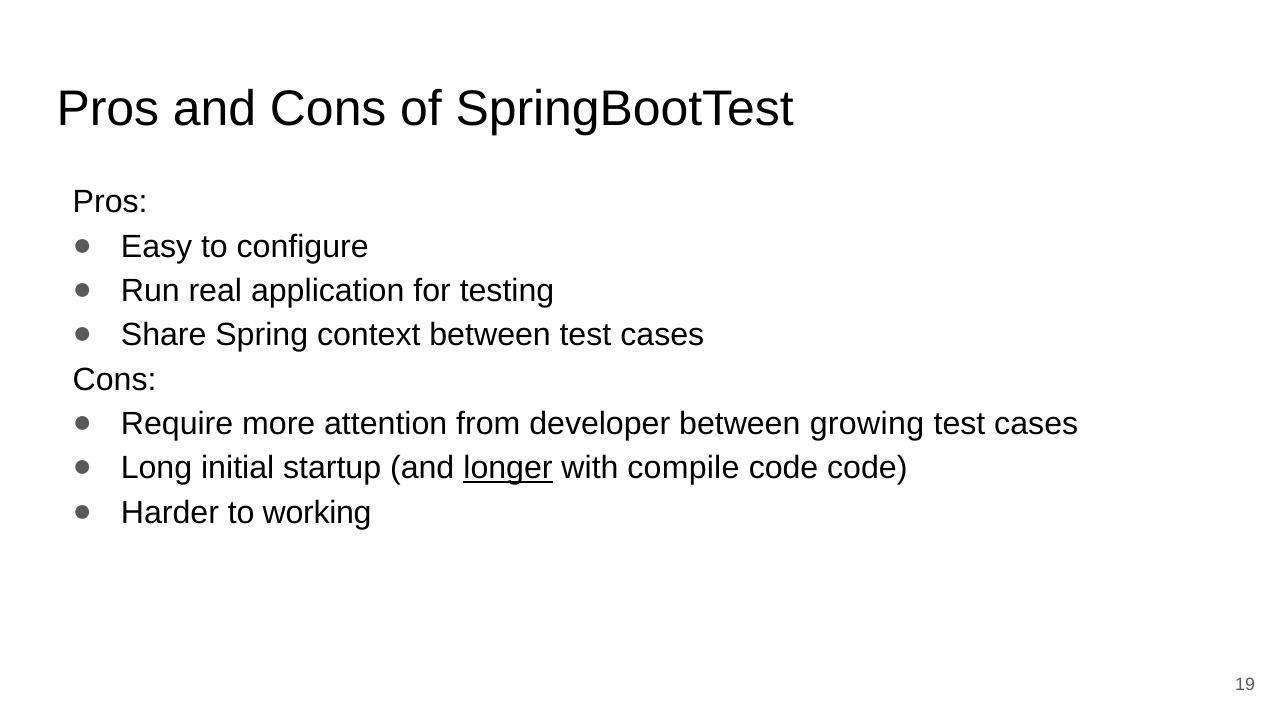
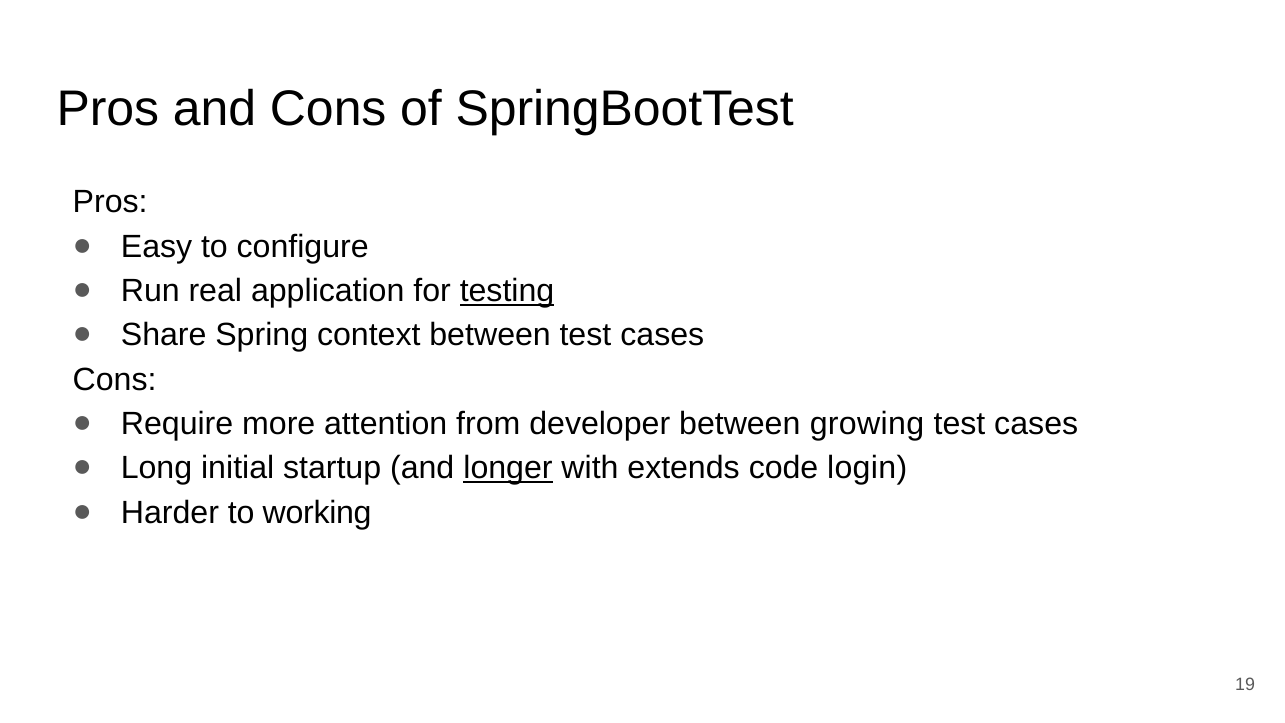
testing underline: none -> present
compile: compile -> extends
code code: code -> login
